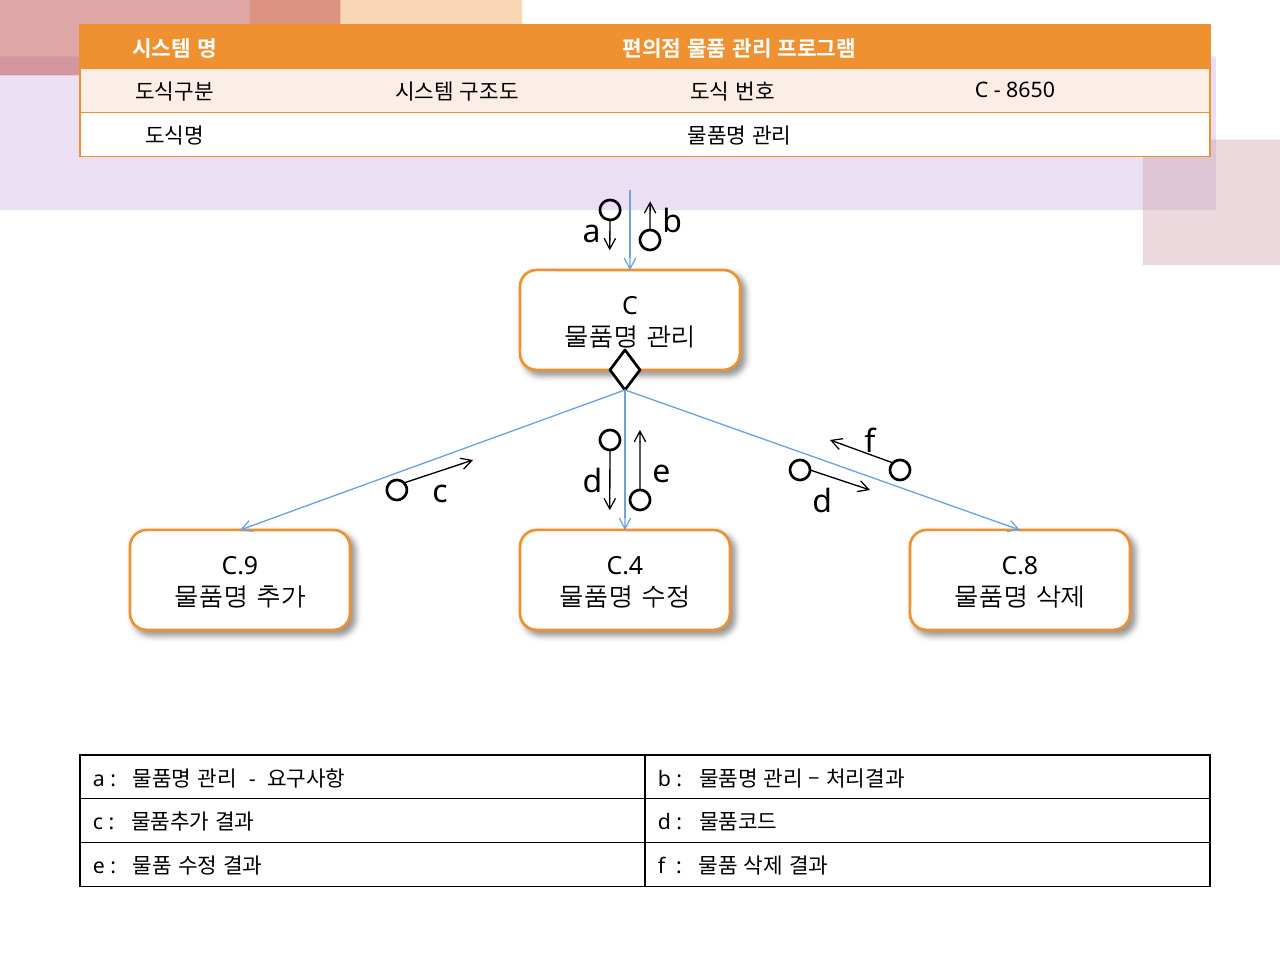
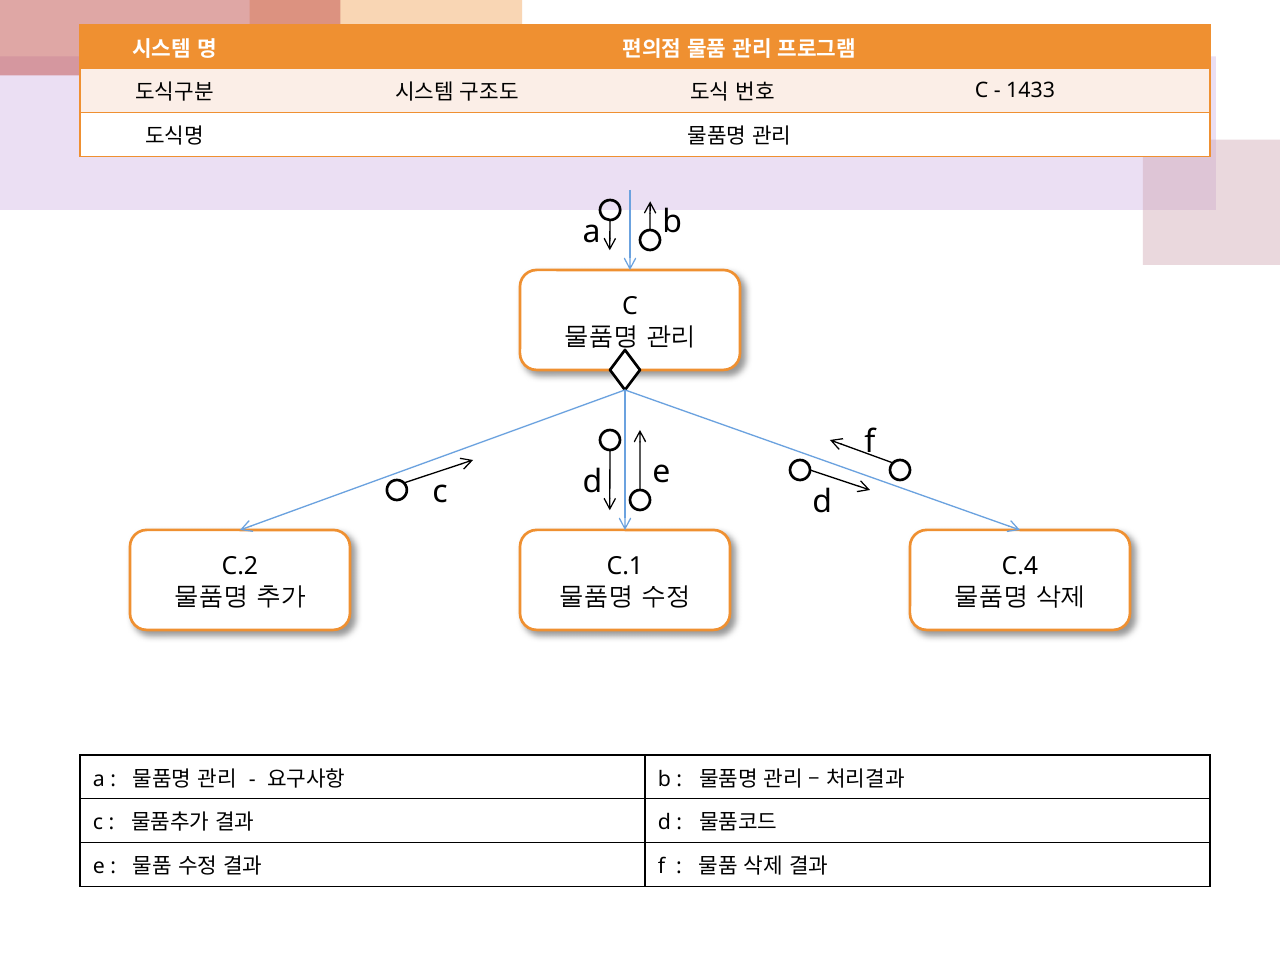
8650: 8650 -> 1433
C.9: C.9 -> C.2
C.4: C.4 -> C.1
C.8: C.8 -> C.4
